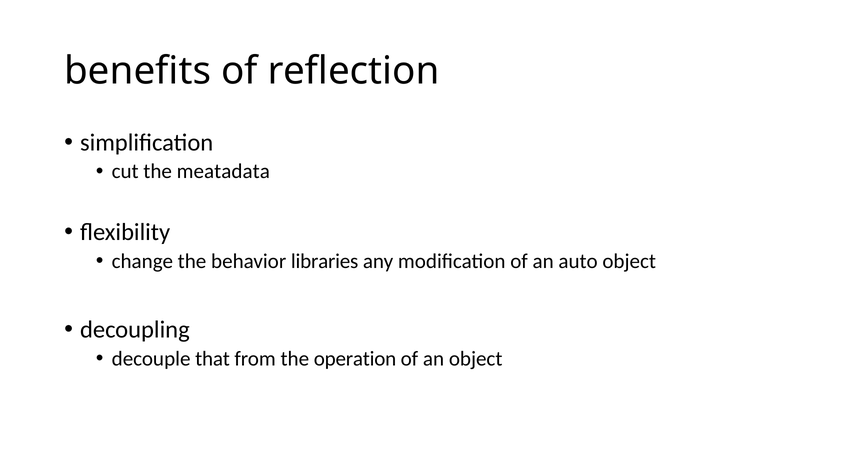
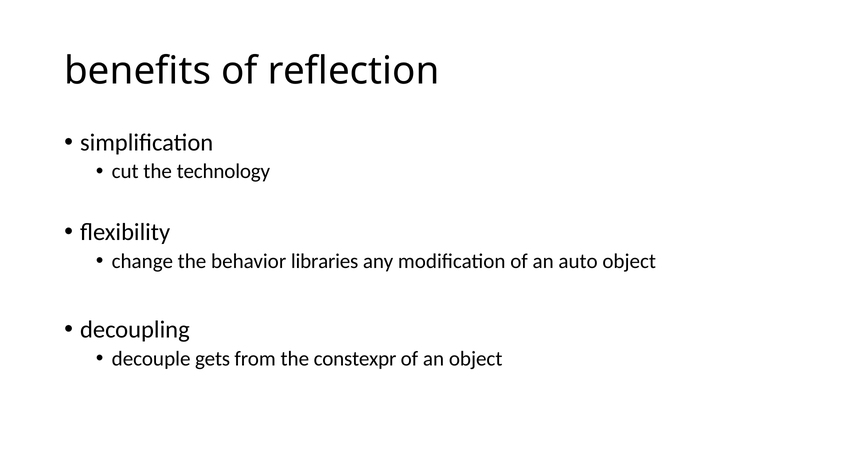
meatadata: meatadata -> technology
that: that -> gets
operation: operation -> constexpr
